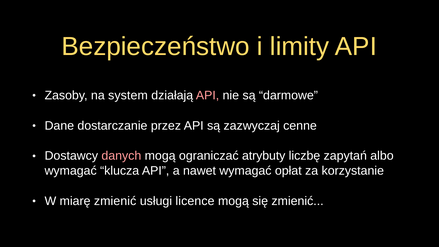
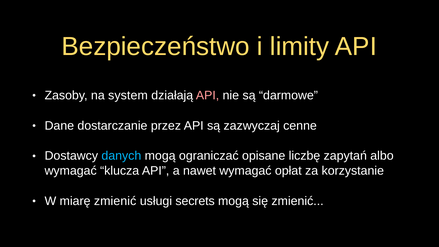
danych colour: pink -> light blue
atrybuty: atrybuty -> opisane
licence: licence -> secrets
